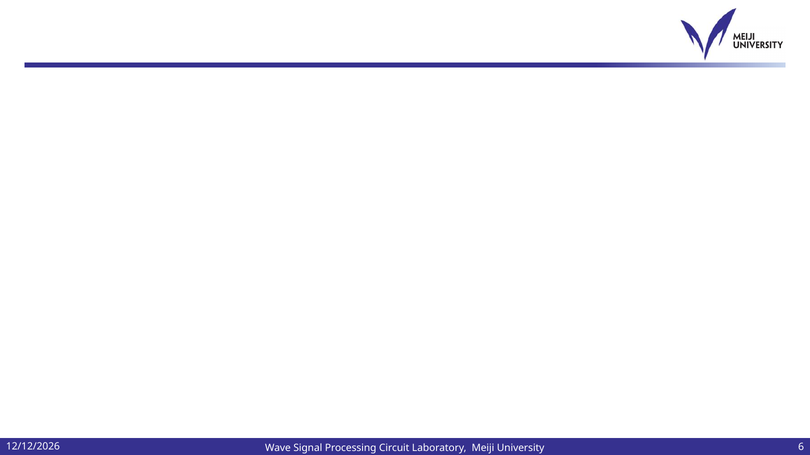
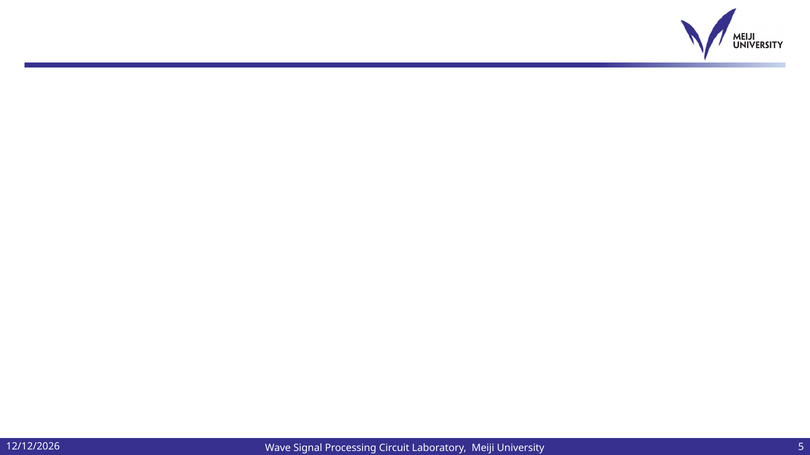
6: 6 -> 5
